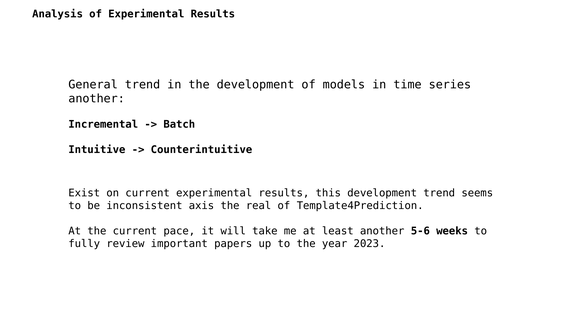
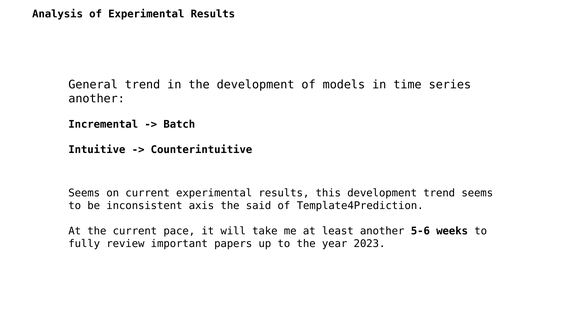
Exist at (84, 193): Exist -> Seems
real: real -> said
